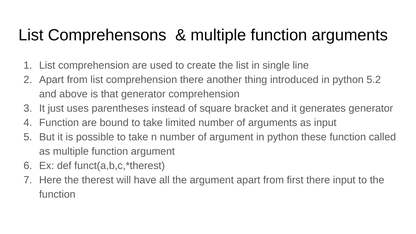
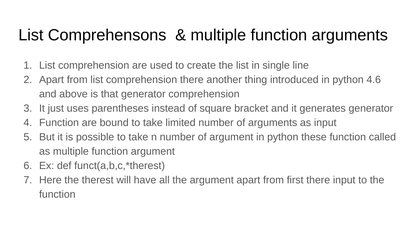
5.2: 5.2 -> 4.6
